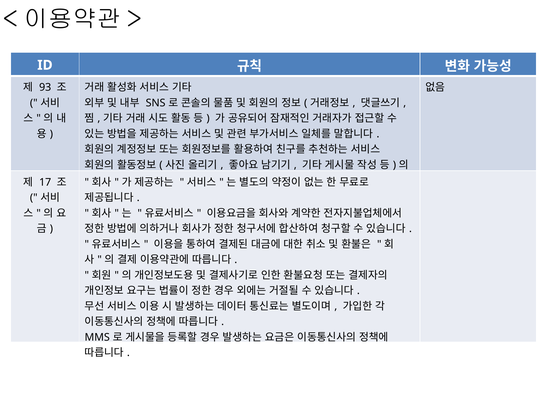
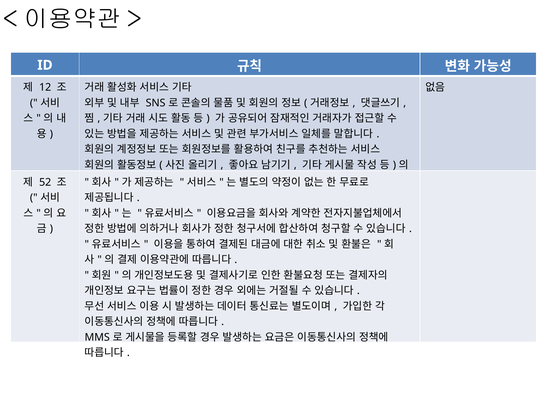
93: 93 -> 12
17: 17 -> 52
